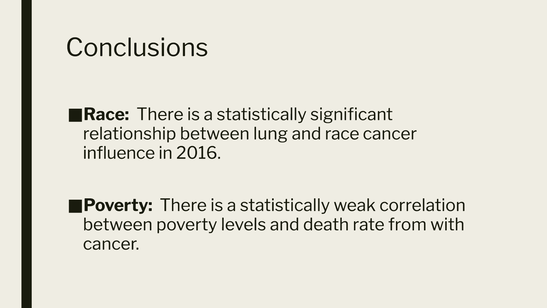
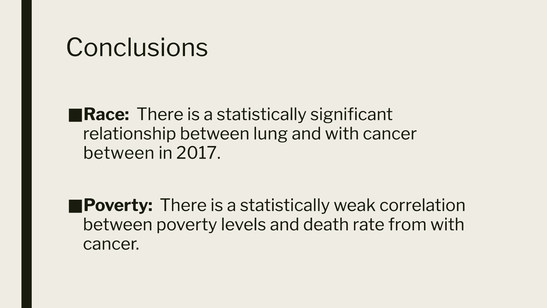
and race: race -> with
influence at (119, 153): influence -> between
2016: 2016 -> 2017
